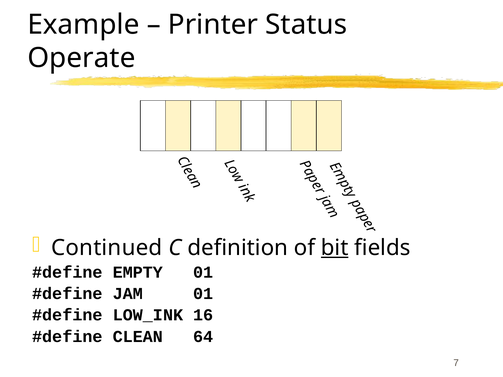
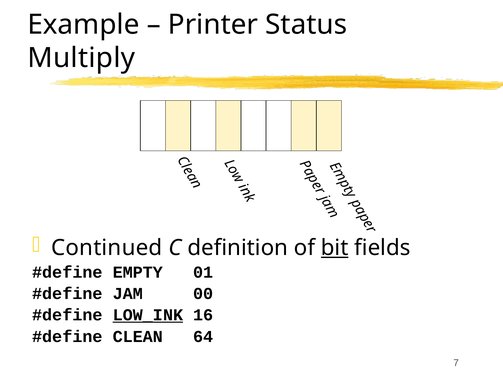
Operate: Operate -> Multiply
JAM 01: 01 -> 00
LOW_INK underline: none -> present
